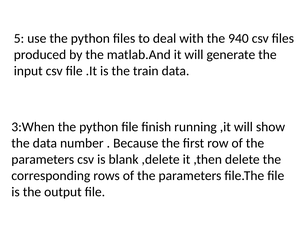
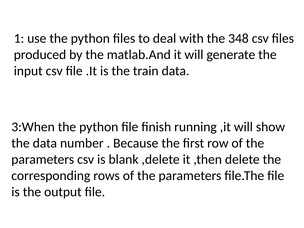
5: 5 -> 1
940: 940 -> 348
